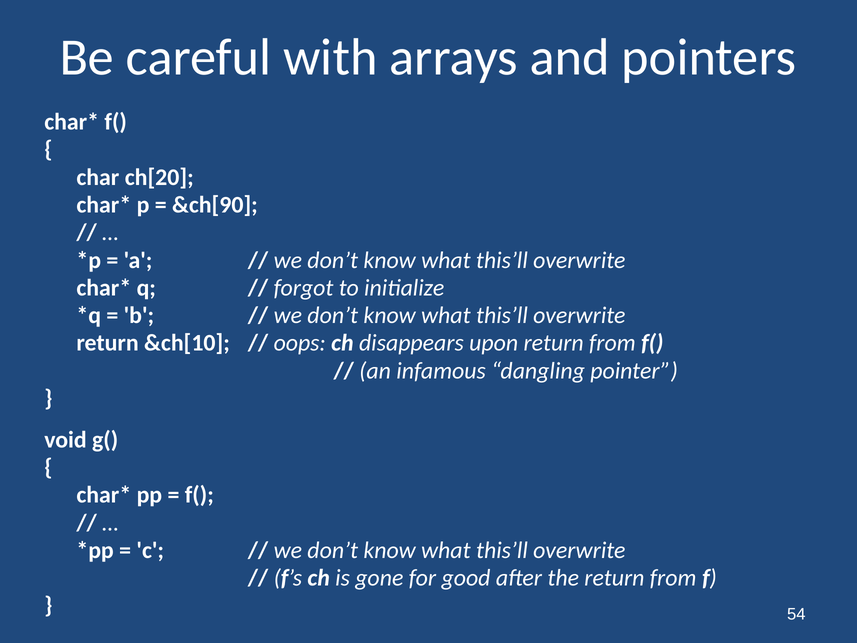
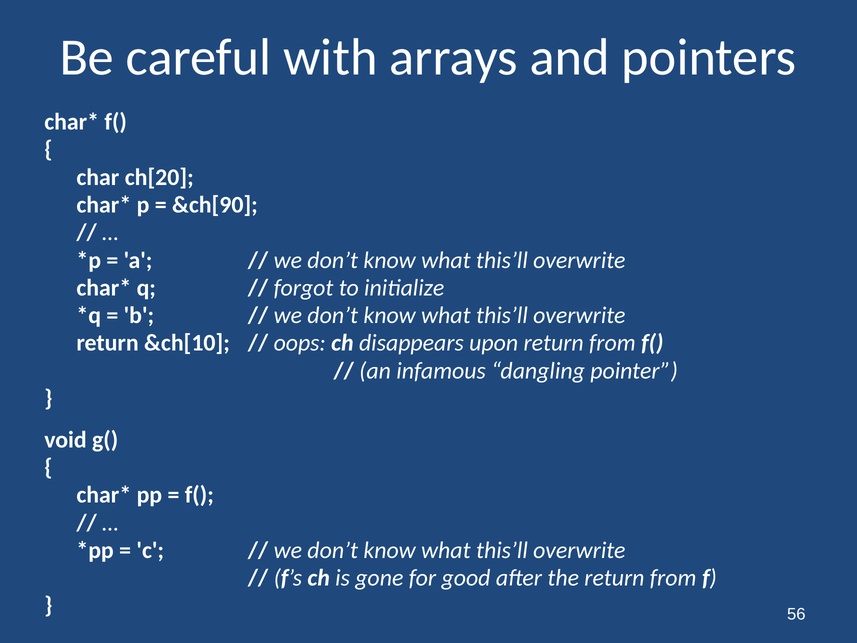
54: 54 -> 56
